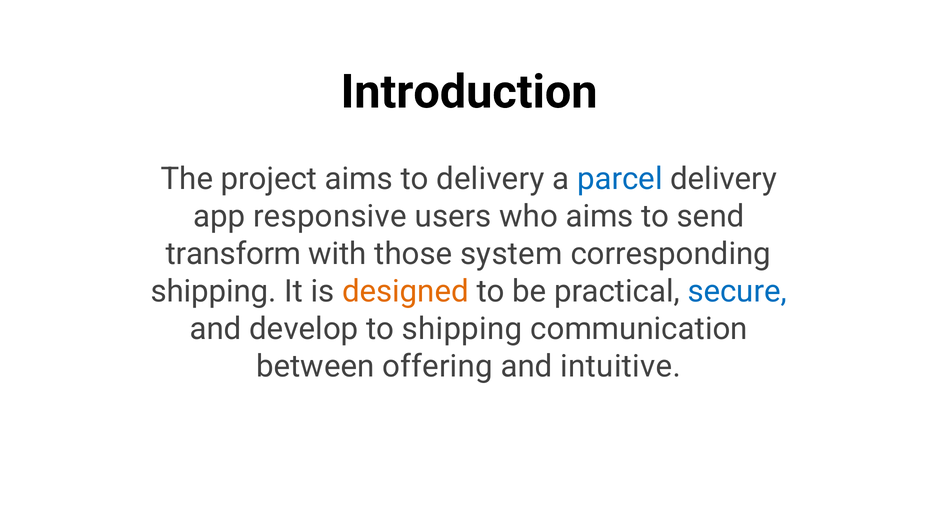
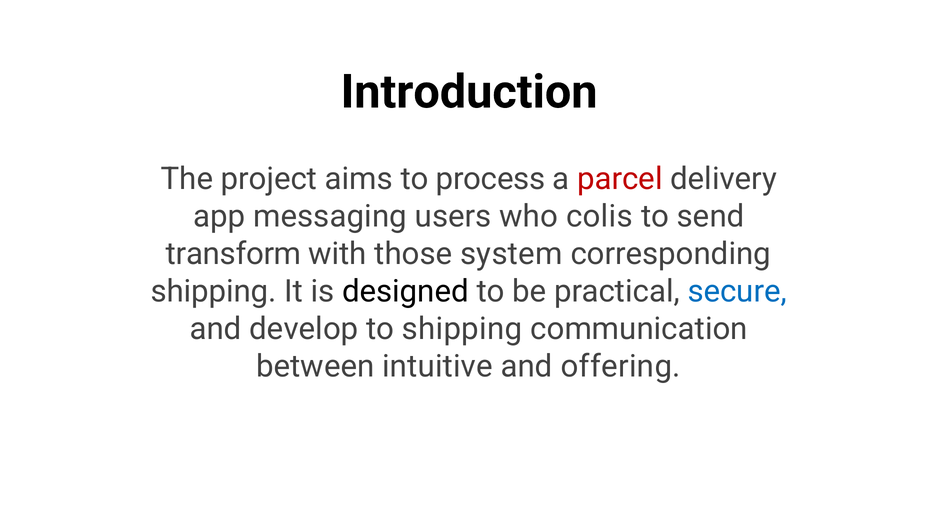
to delivery: delivery -> process
parcel colour: blue -> red
responsive: responsive -> messaging
who aims: aims -> colis
designed colour: orange -> black
offering: offering -> intuitive
intuitive: intuitive -> offering
